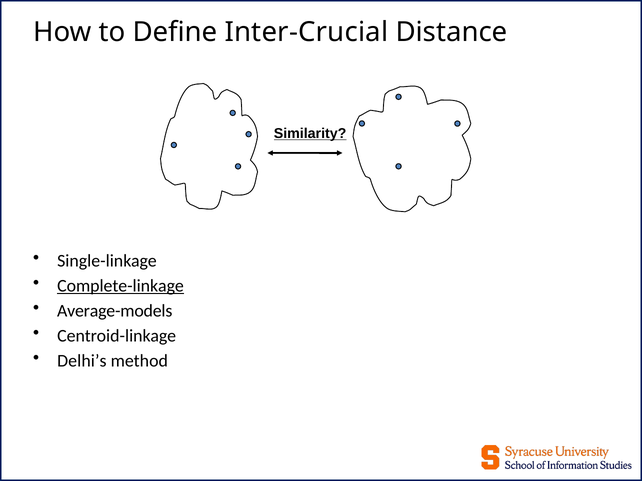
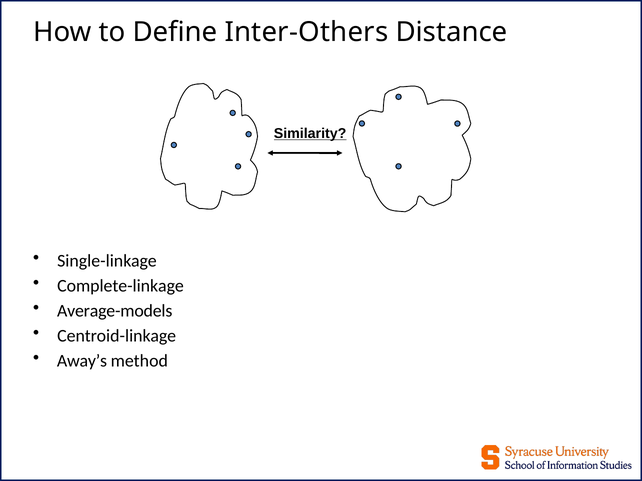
Inter-Crucial: Inter-Crucial -> Inter-Others
Complete-linkage underline: present -> none
Delhi’s: Delhi’s -> Away’s
